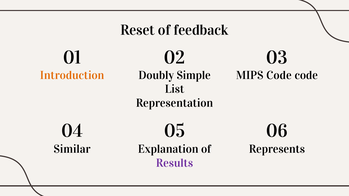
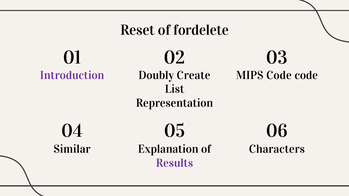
feedback: feedback -> fordelete
Introduction colour: orange -> purple
Simple: Simple -> Create
Represents: Represents -> Characters
